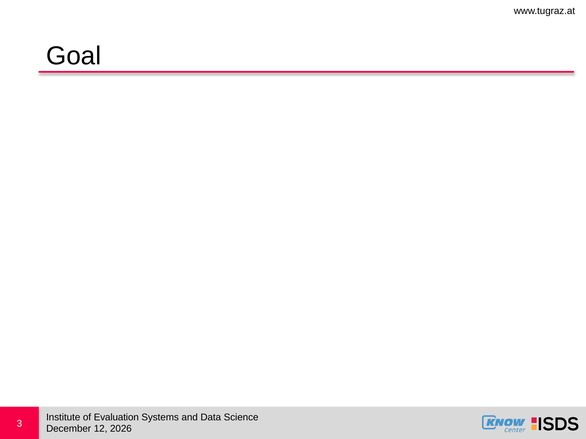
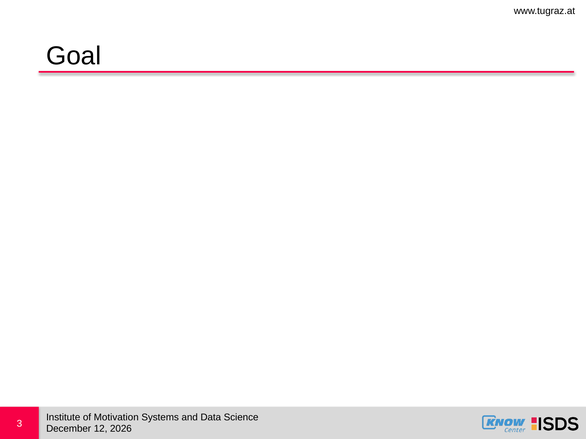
Evaluation: Evaluation -> Motivation
